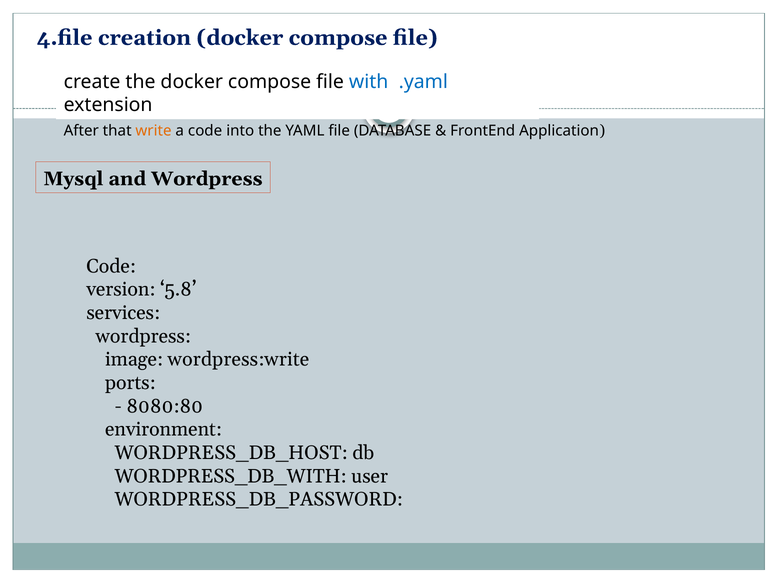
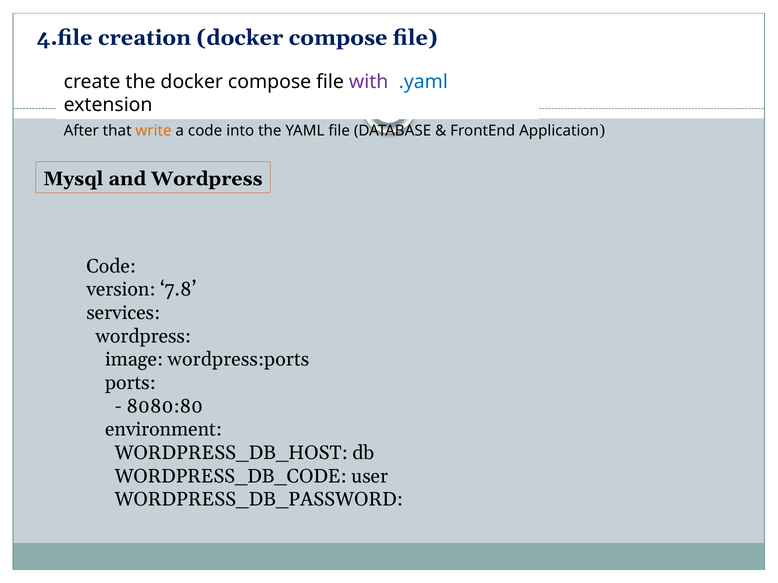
with colour: blue -> purple
5.8: 5.8 -> 7.8
wordpress:write: wordpress:write -> wordpress:ports
WORDPRESS_DB_WITH: WORDPRESS_DB_WITH -> WORDPRESS_DB_CODE
